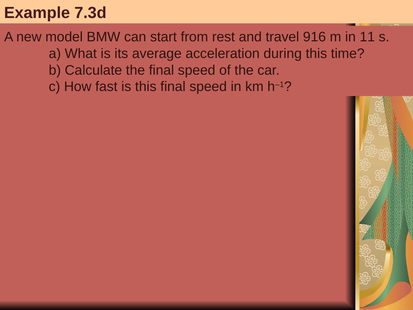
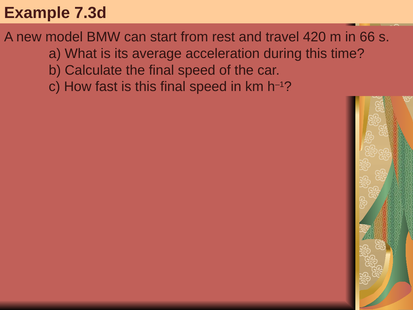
916: 916 -> 420
11: 11 -> 66
